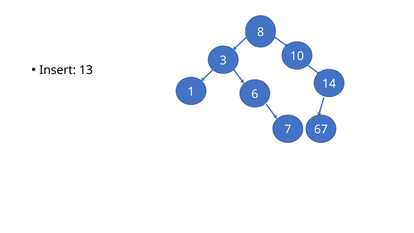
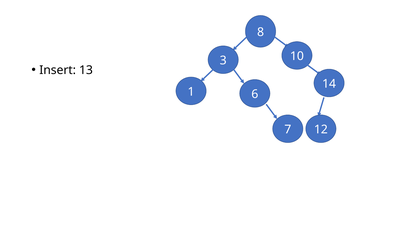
67: 67 -> 12
